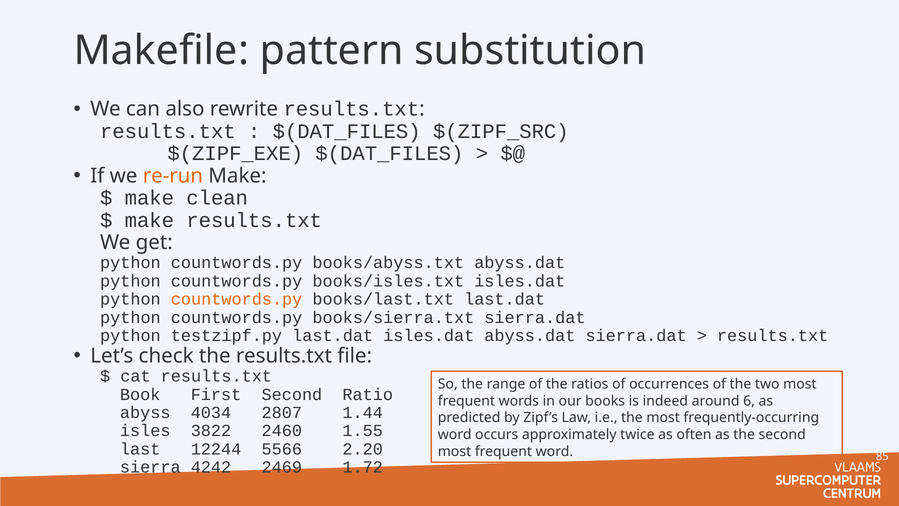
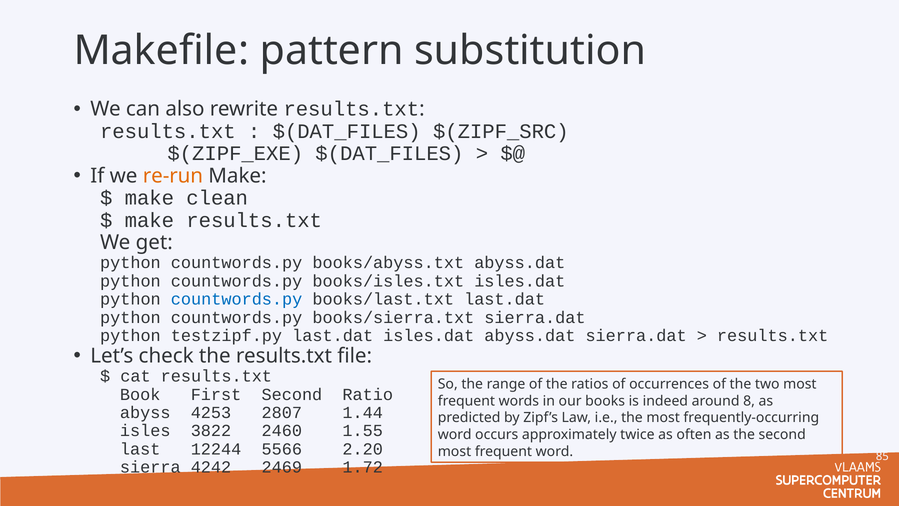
countwords.py at (237, 299) colour: orange -> blue
6: 6 -> 8
4034: 4034 -> 4253
